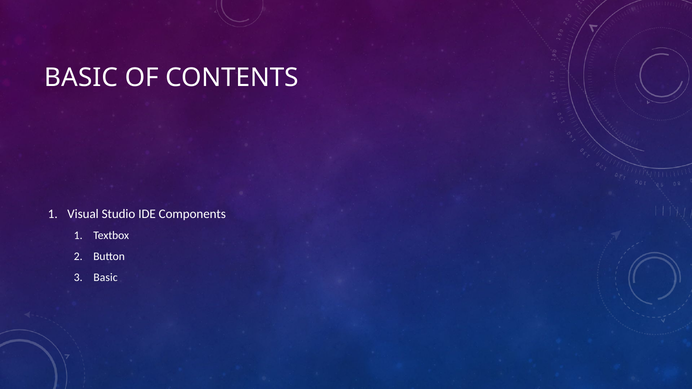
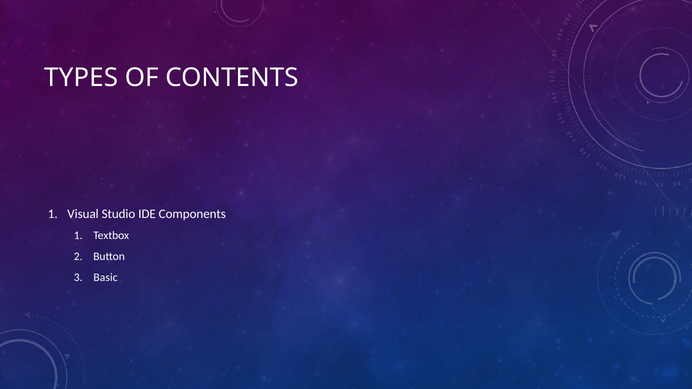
BASIC at (81, 78): BASIC -> TYPES
